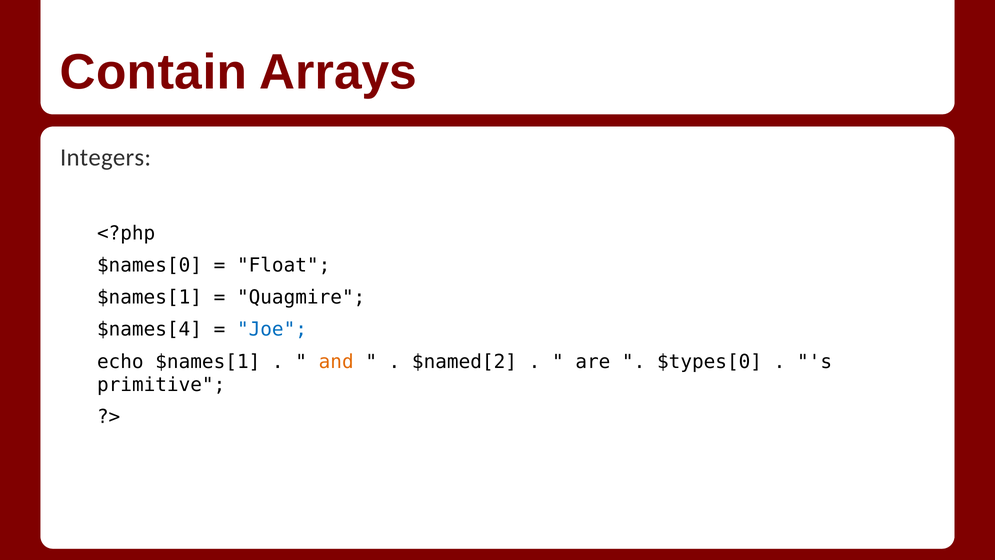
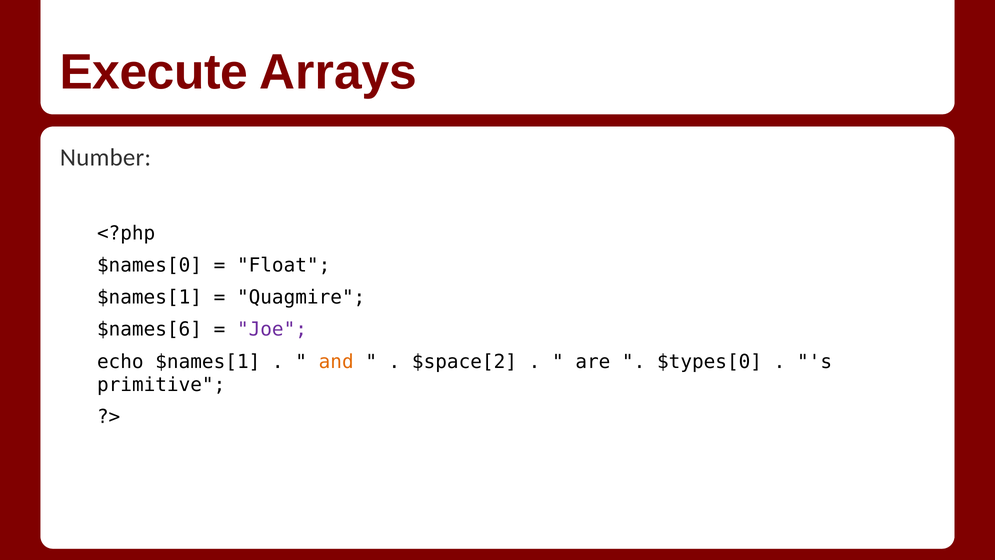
Contain: Contain -> Execute
Integers: Integers -> Number
$names[4: $names[4 -> $names[6
Joe colour: blue -> purple
$named[2: $named[2 -> $space[2
